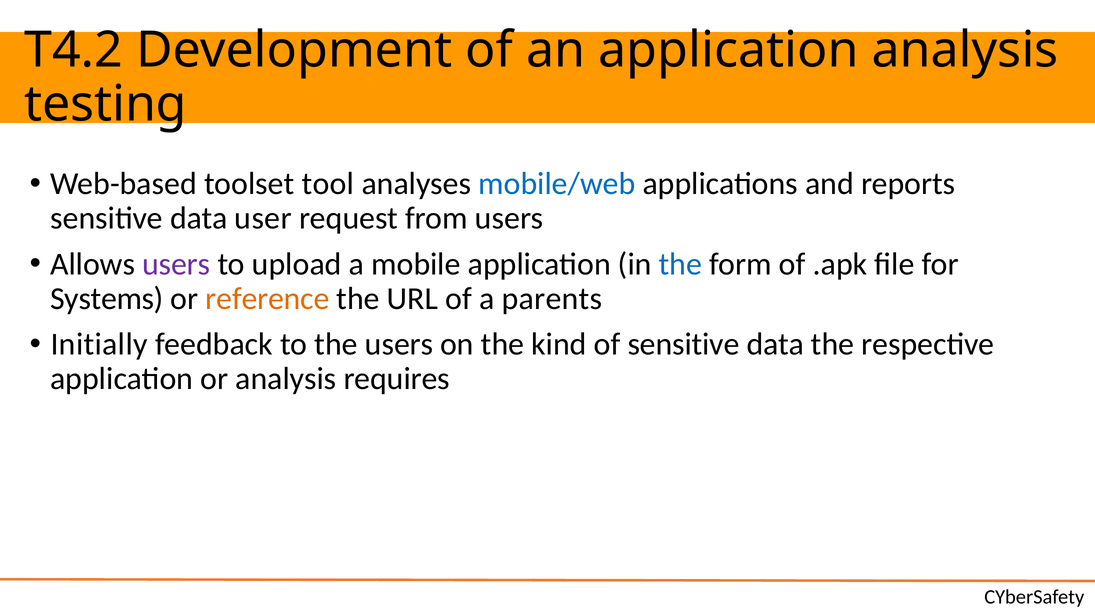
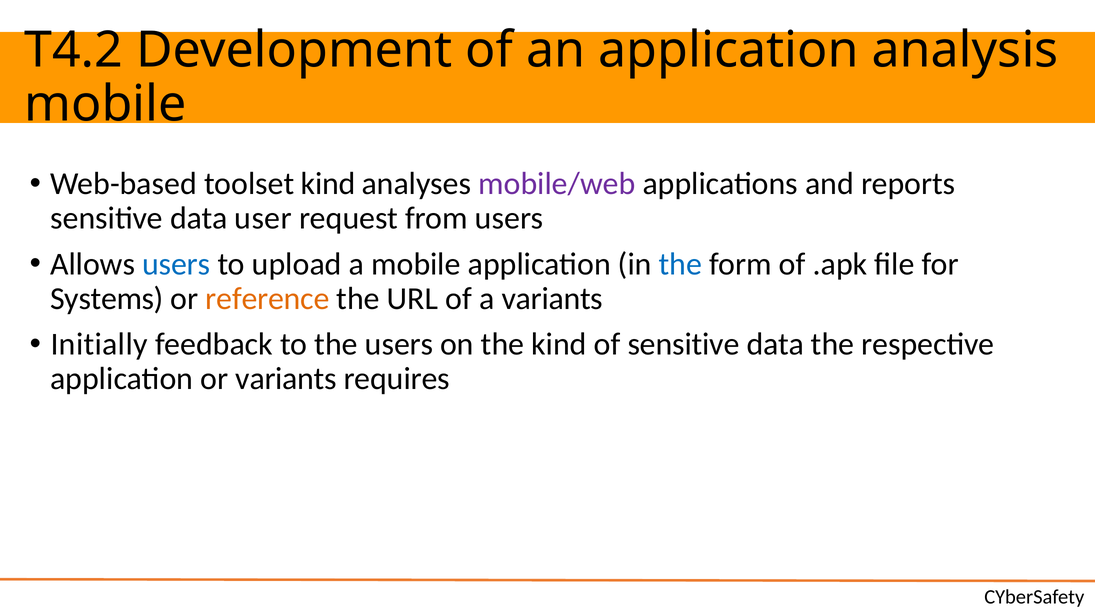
testing at (106, 104): testing -> mobile
toolset tool: tool -> kind
mobile/web colour: blue -> purple
users at (176, 264) colour: purple -> blue
a parents: parents -> variants
or analysis: analysis -> variants
